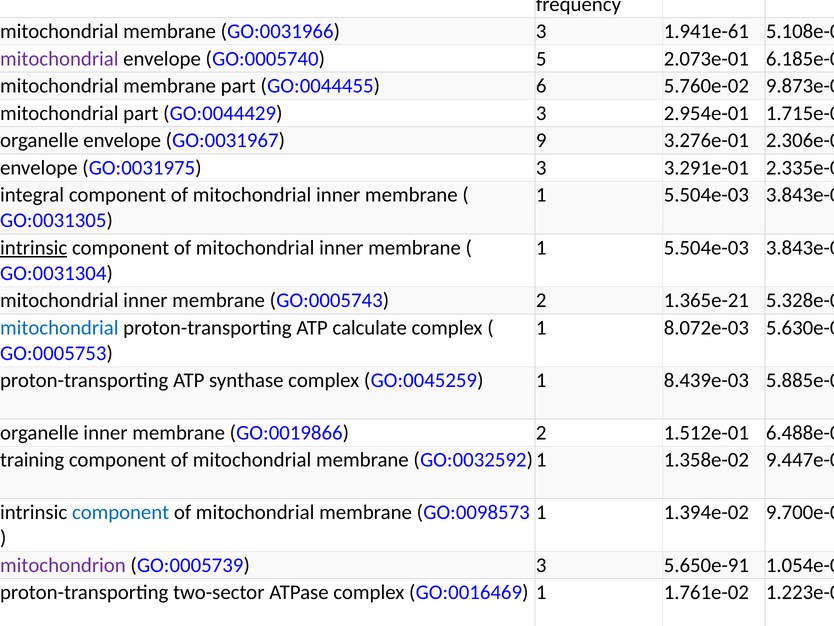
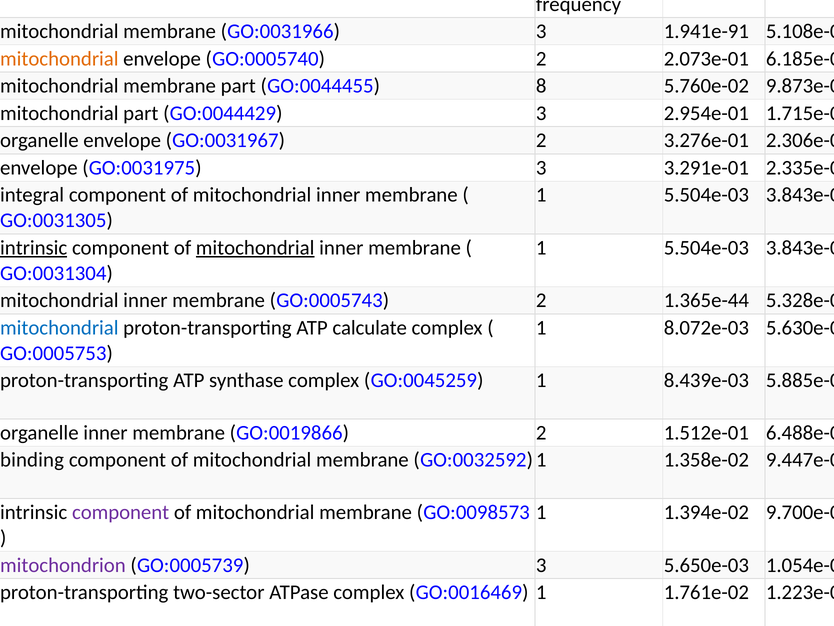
1.941e-61: 1.941e-61 -> 1.941e-91
mitochondrial at (59, 59) colour: purple -> orange
GO:0005740 5: 5 -> 2
6: 6 -> 8
GO:0031967 9: 9 -> 2
mitochondrial at (255, 248) underline: none -> present
1.365e-21: 1.365e-21 -> 1.365e-44
training: training -> binding
component at (121, 512) colour: blue -> purple
5.650e-91: 5.650e-91 -> 5.650e-03
